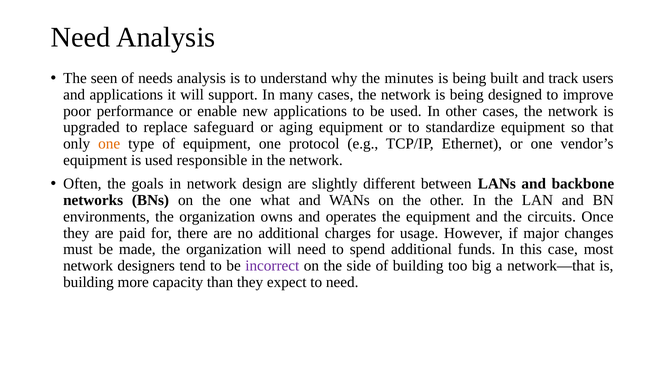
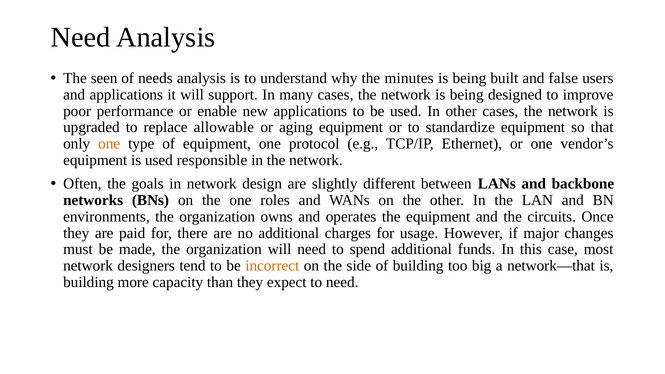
track: track -> false
safeguard: safeguard -> allowable
what: what -> roles
incorrect colour: purple -> orange
